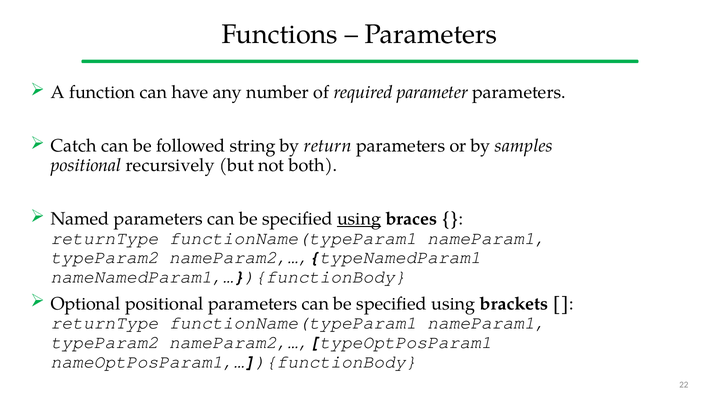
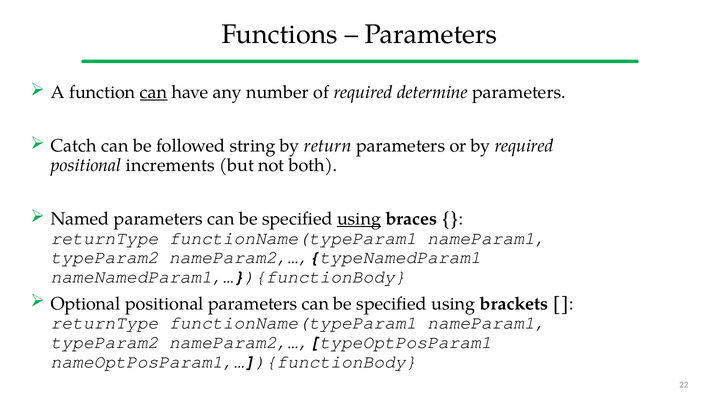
can at (154, 92) underline: none -> present
parameter: parameter -> determine
by samples: samples -> required
recursively: recursively -> increments
